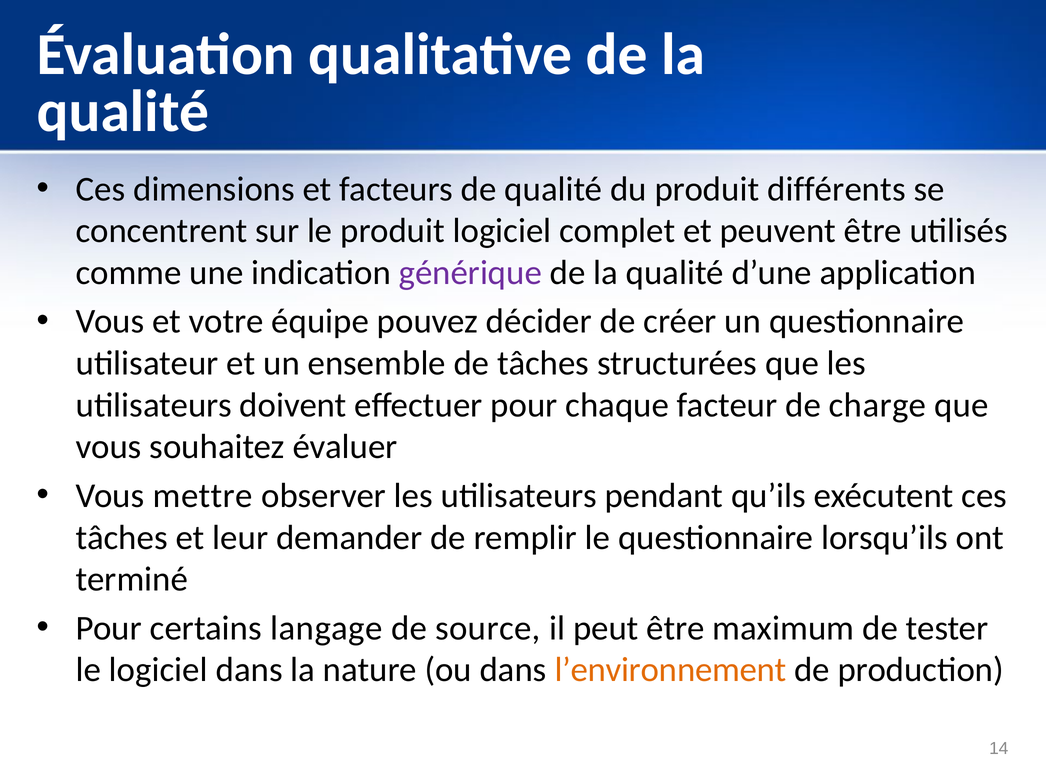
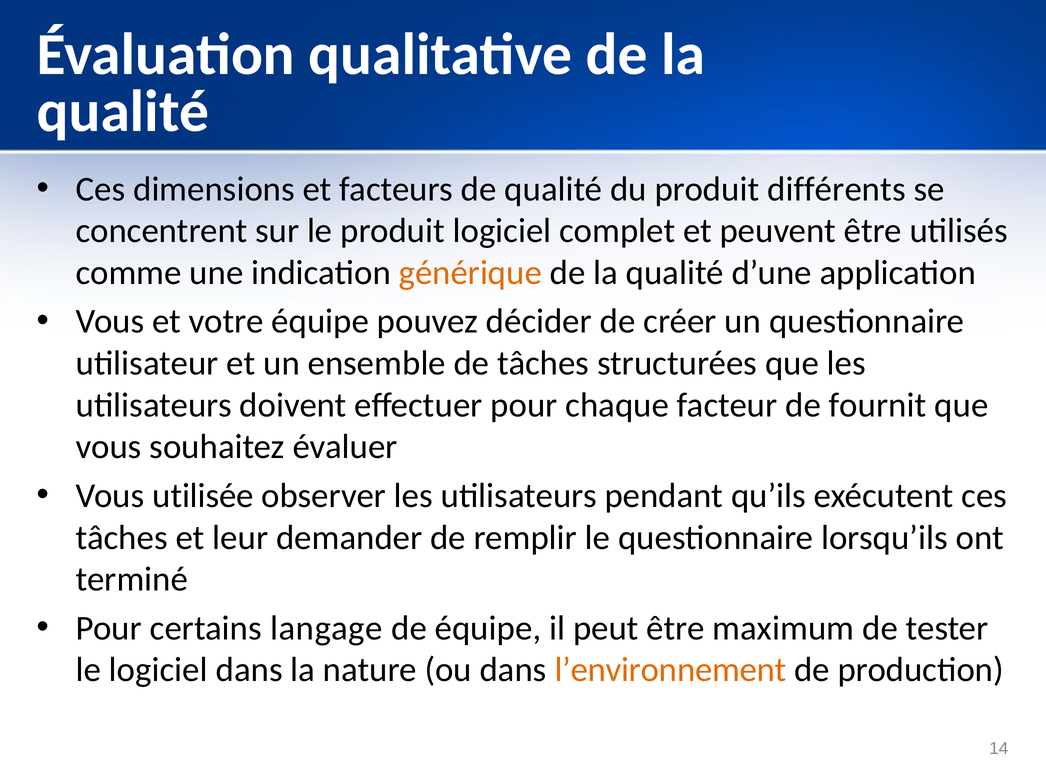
générique colour: purple -> orange
charge: charge -> fournit
mettre: mettre -> utilisée
de source: source -> équipe
